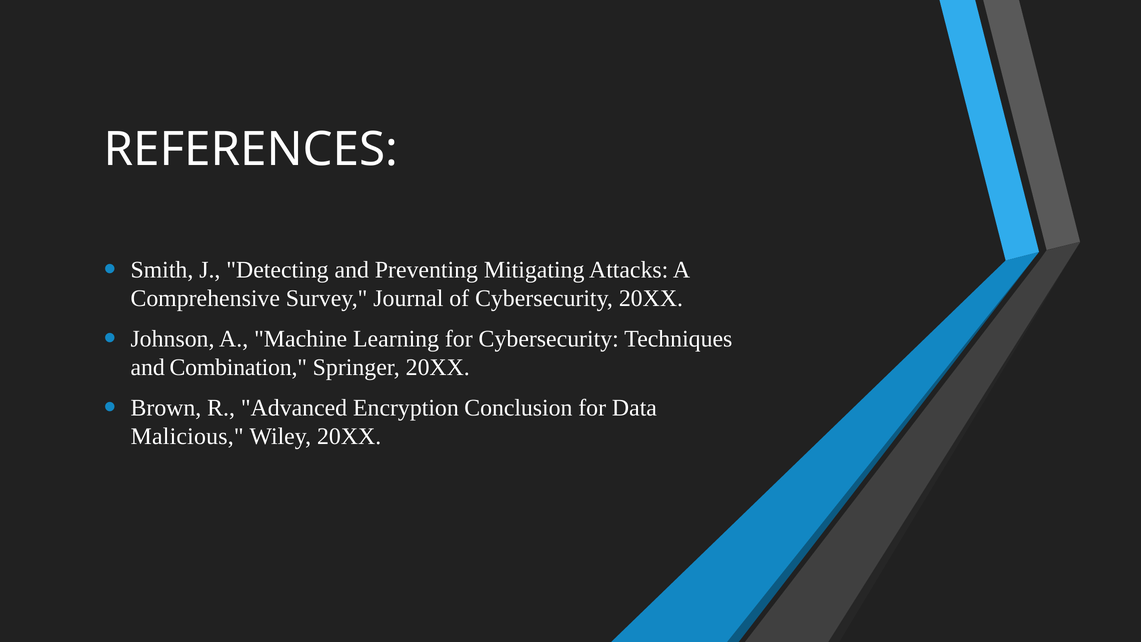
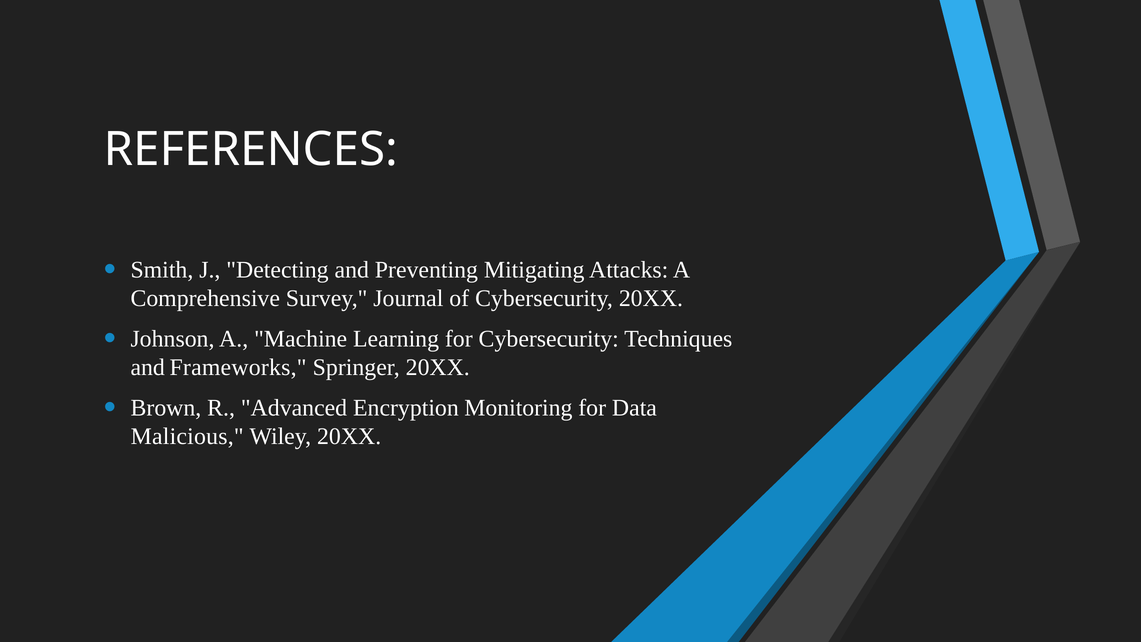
Combination: Combination -> Frameworks
Conclusion: Conclusion -> Monitoring
